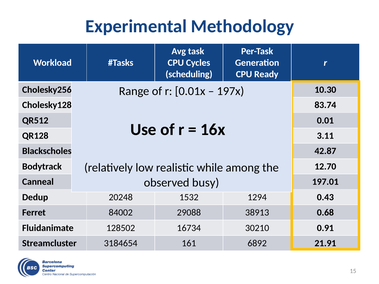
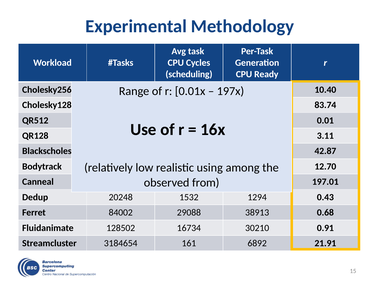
10.30: 10.30 -> 10.40
while: while -> using
busy: busy -> from
